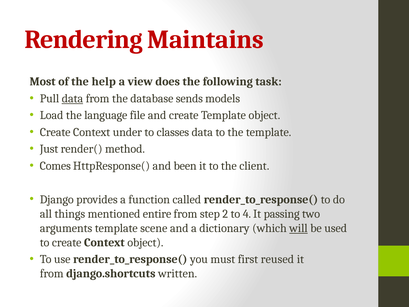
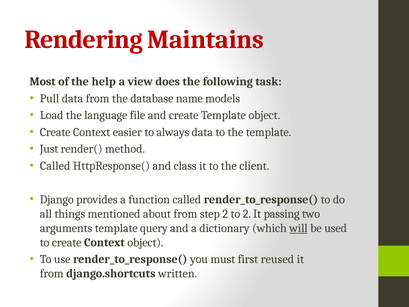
data at (72, 98) underline: present -> none
sends: sends -> name
under: under -> easier
classes: classes -> always
Comes at (55, 166): Comes -> Called
been: been -> class
entire: entire -> about
to 4: 4 -> 2
scene: scene -> query
